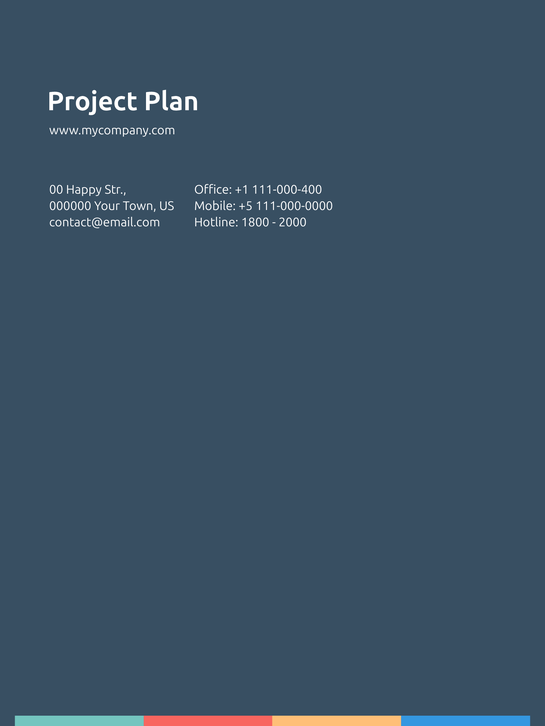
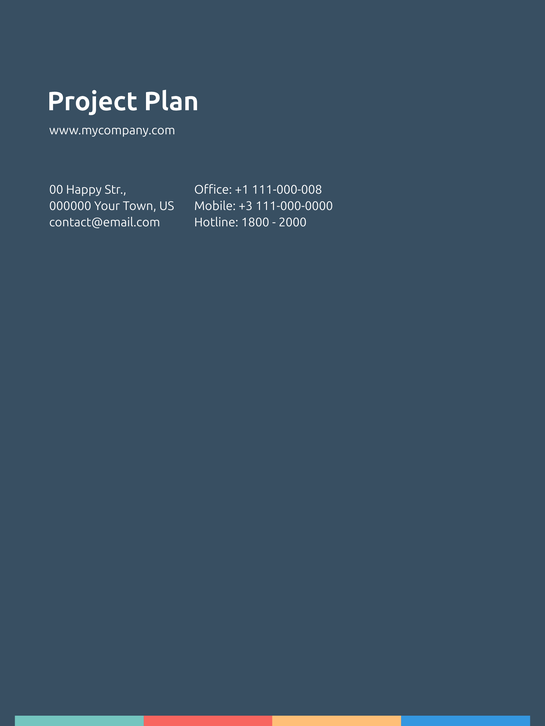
111-000-400: 111-000-400 -> 111-000-008
+5: +5 -> +3
